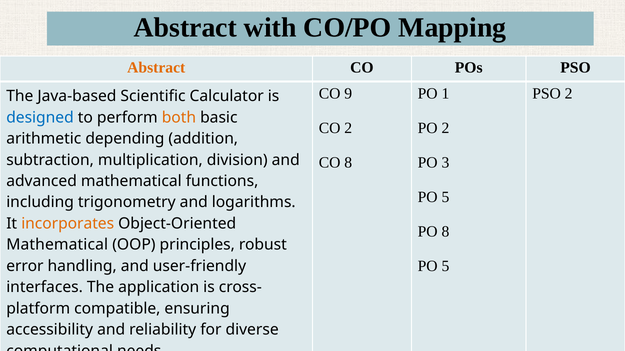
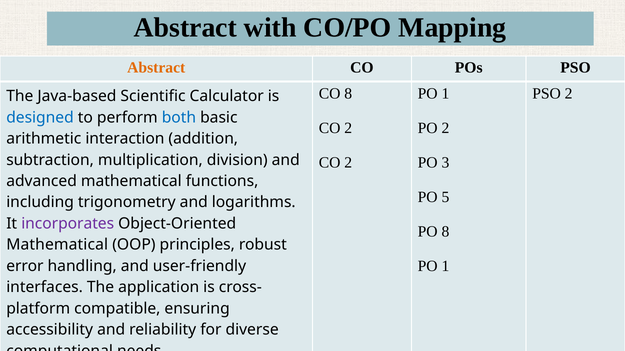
CO 9: 9 -> 8
both colour: orange -> blue
depending: depending -> interaction
8 at (348, 163): 8 -> 2
incorporates colour: orange -> purple
5 at (445, 267): 5 -> 1
